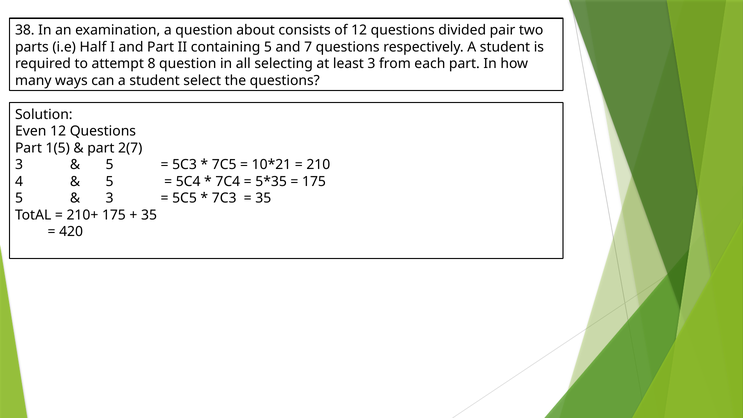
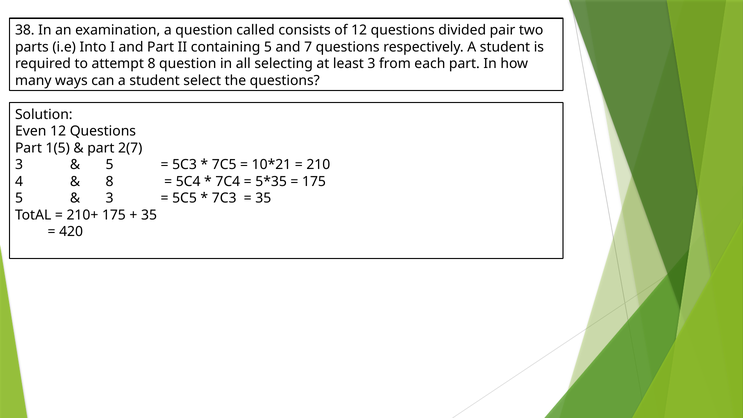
about: about -> called
Half: Half -> Into
5 at (110, 181): 5 -> 8
